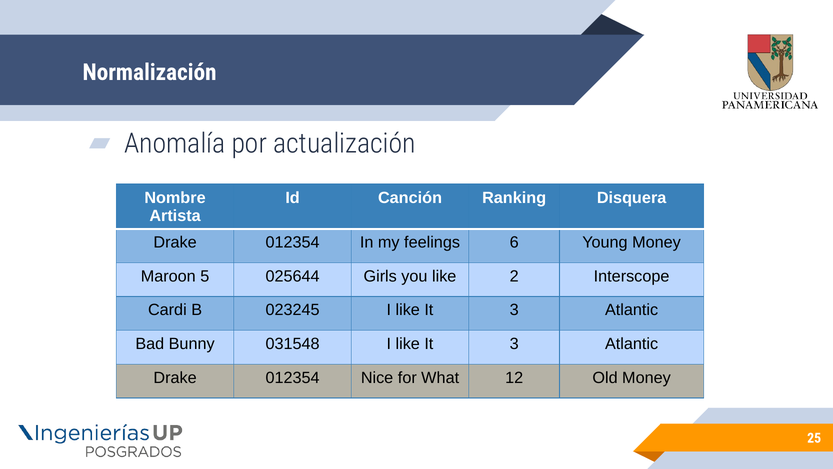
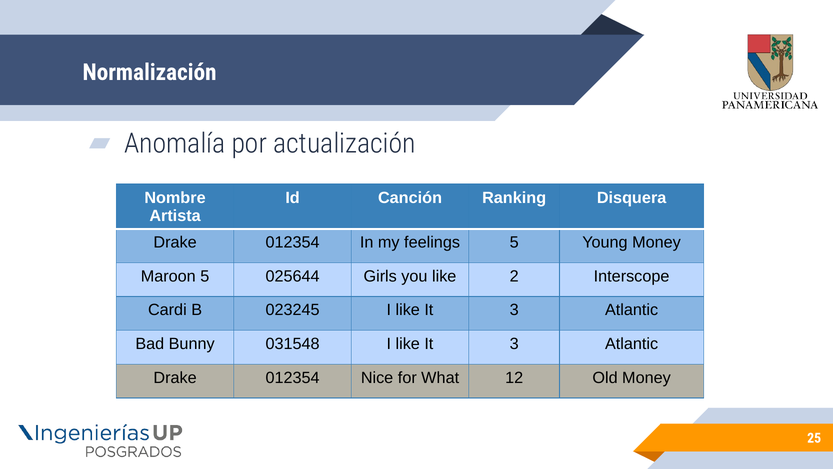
feelings 6: 6 -> 5
